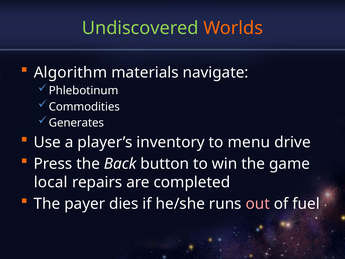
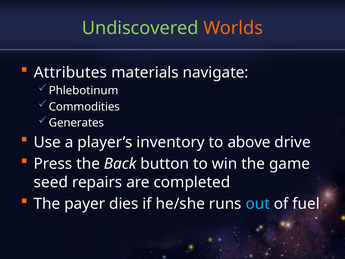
Algorithm: Algorithm -> Attributes
menu: menu -> above
local: local -> seed
out colour: pink -> light blue
